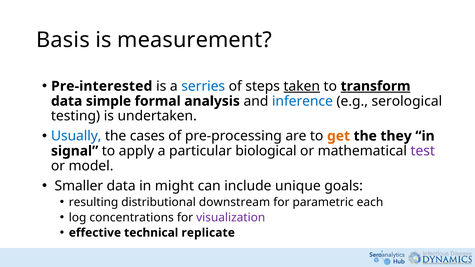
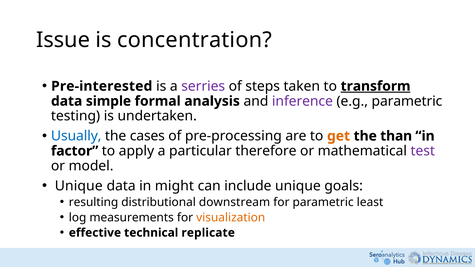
Basis: Basis -> Issue
measurement: measurement -> concentration
serries colour: blue -> purple
taken underline: present -> none
inference colour: blue -> purple
e.g serological: serological -> parametric
they: they -> than
signal: signal -> factor
biological: biological -> therefore
Smaller at (79, 186): Smaller -> Unique
each: each -> least
concentrations: concentrations -> measurements
visualization colour: purple -> orange
